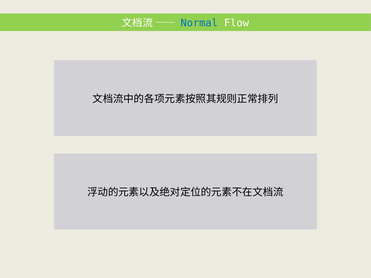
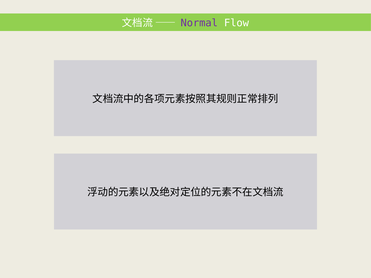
Normal colour: blue -> purple
